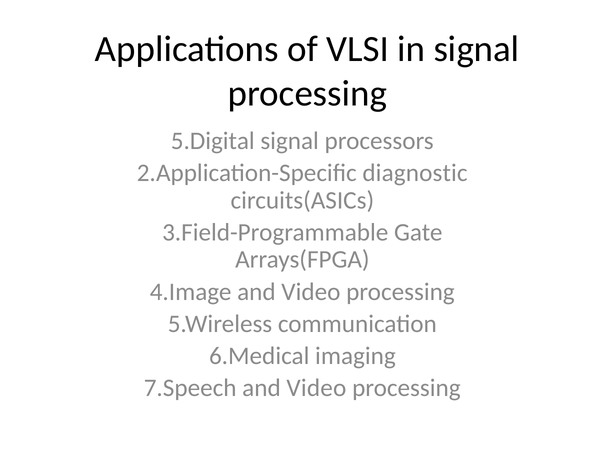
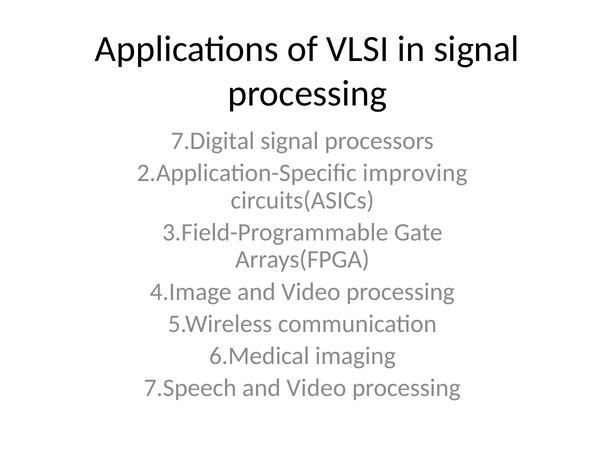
5.Digital: 5.Digital -> 7.Digital
diagnostic: diagnostic -> improving
